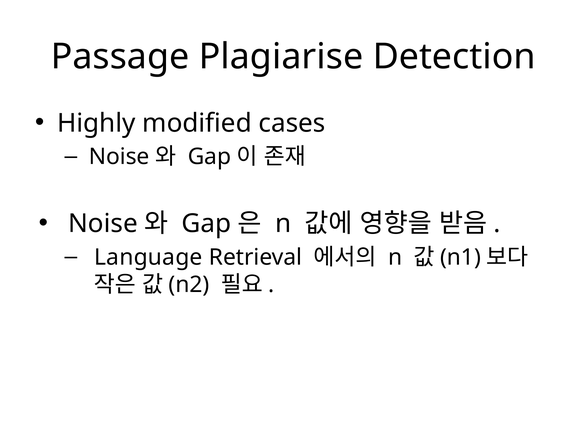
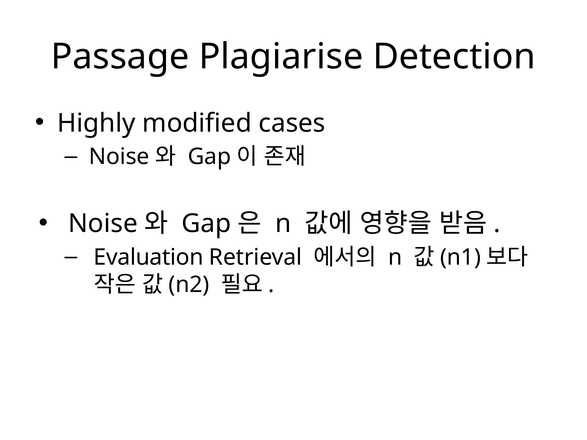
Language: Language -> Evaluation
